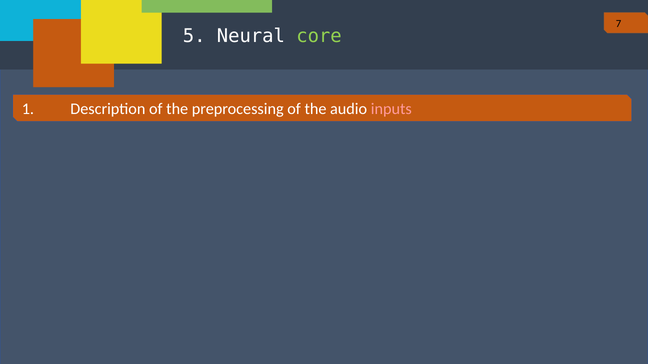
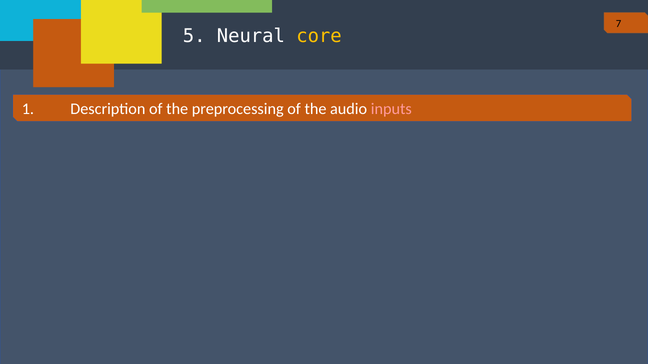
core colour: light green -> yellow
